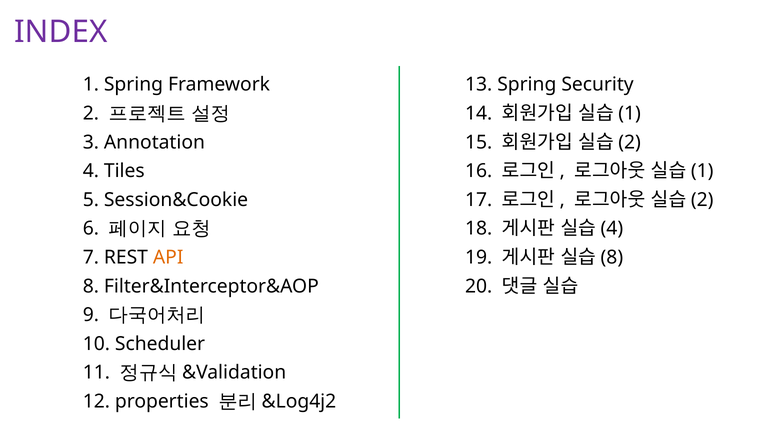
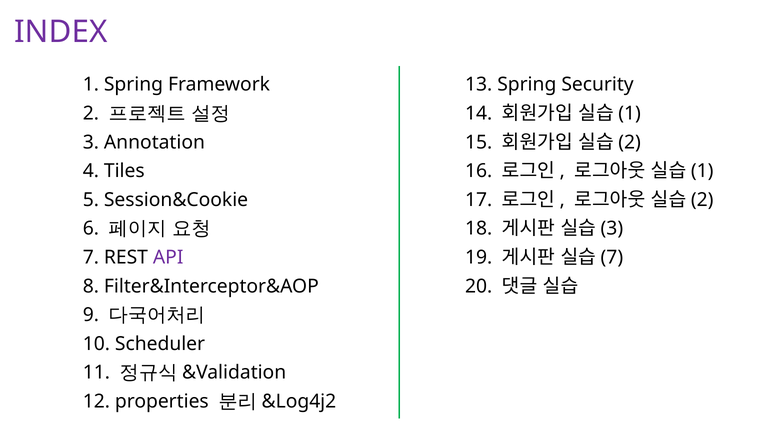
4 at (612, 229): 4 -> 3
API colour: orange -> purple
8 at (612, 258): 8 -> 7
